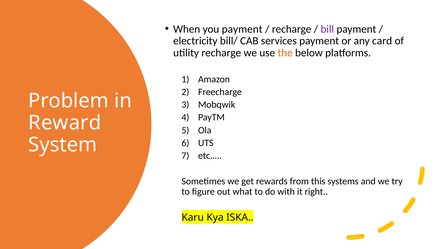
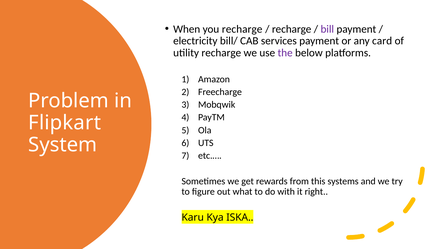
you payment: payment -> recharge
the colour: orange -> purple
Reward: Reward -> Flipkart
